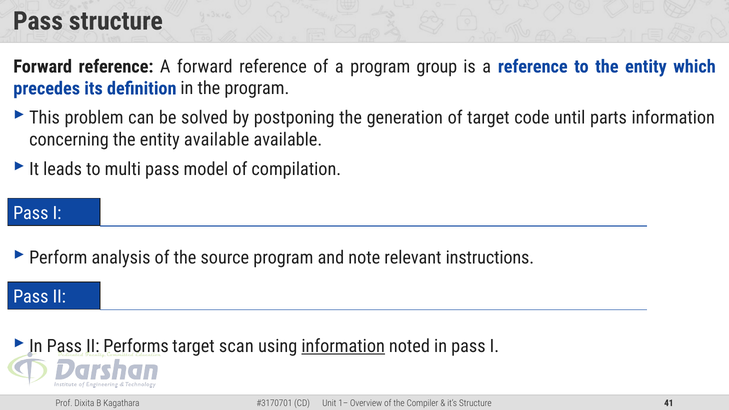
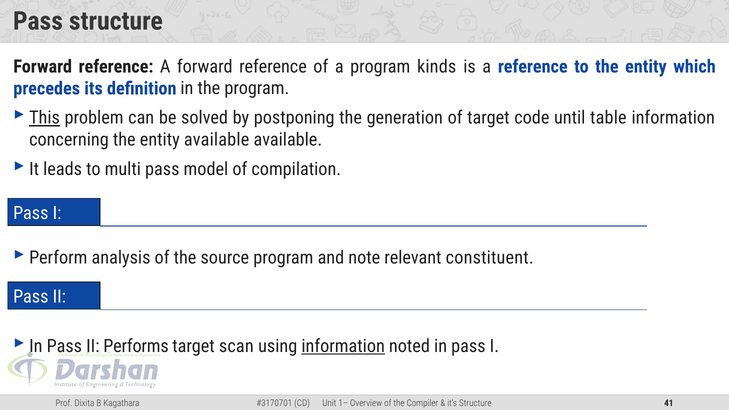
group: group -> kinds
This underline: none -> present
parts: parts -> table
instructions: instructions -> constituent
